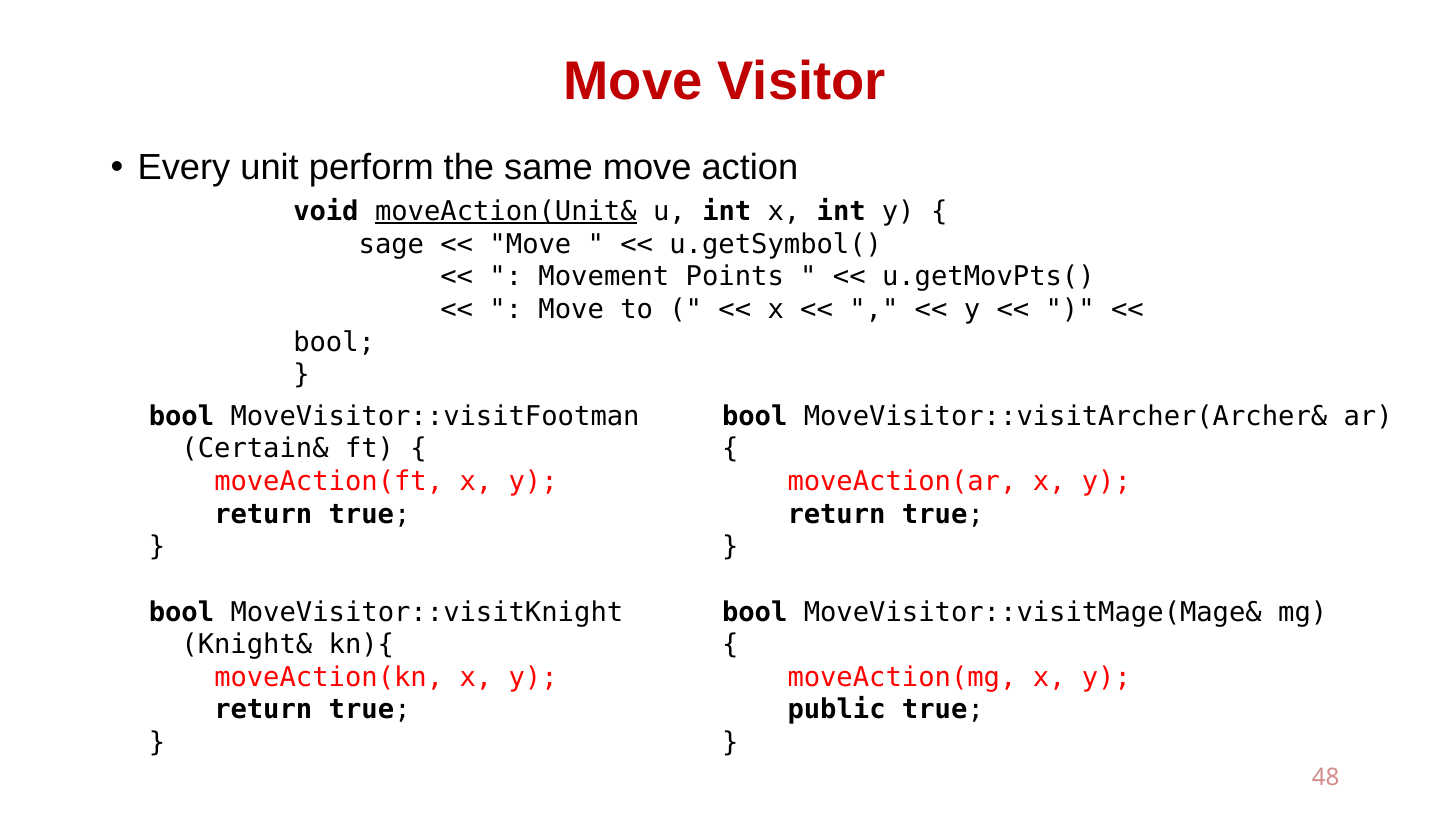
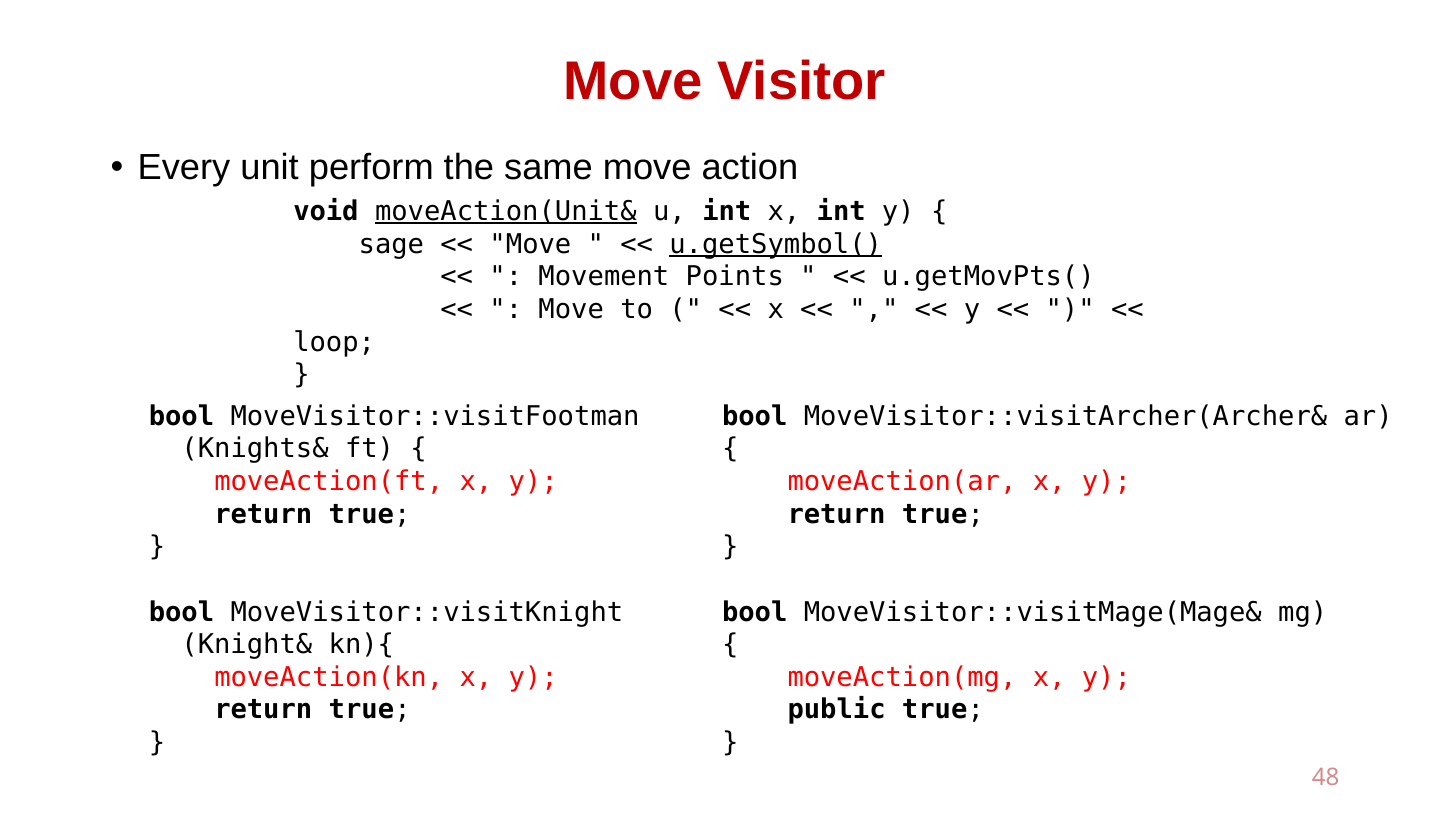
u.getSymbol( underline: none -> present
bool at (334, 342): bool -> loop
Certain&: Certain& -> Knights&
